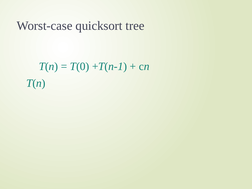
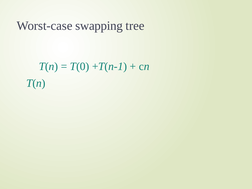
quicksort: quicksort -> swapping
